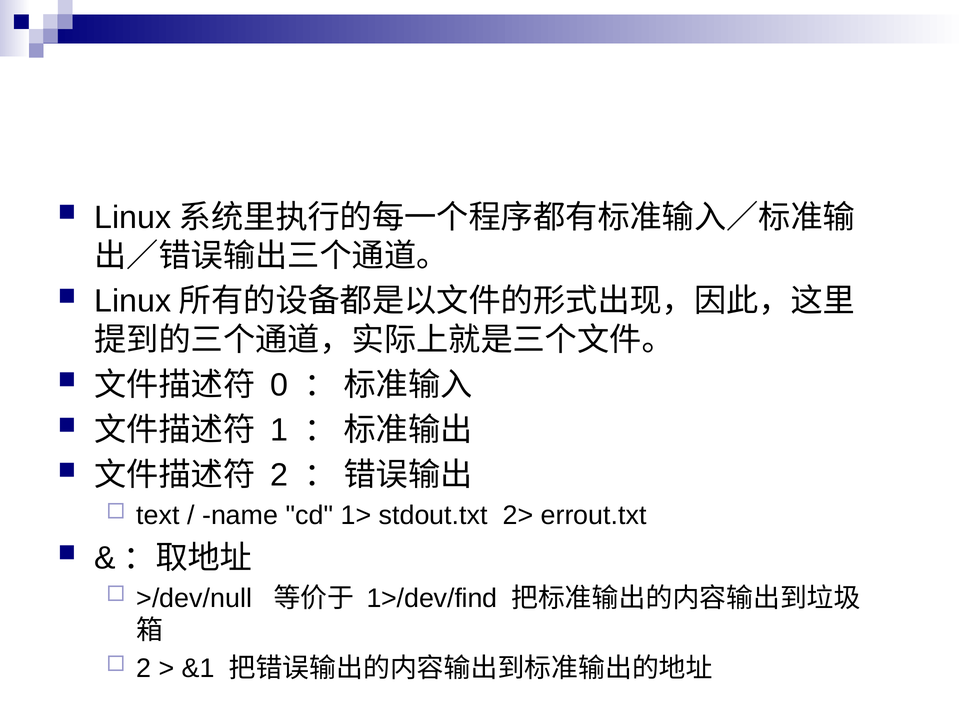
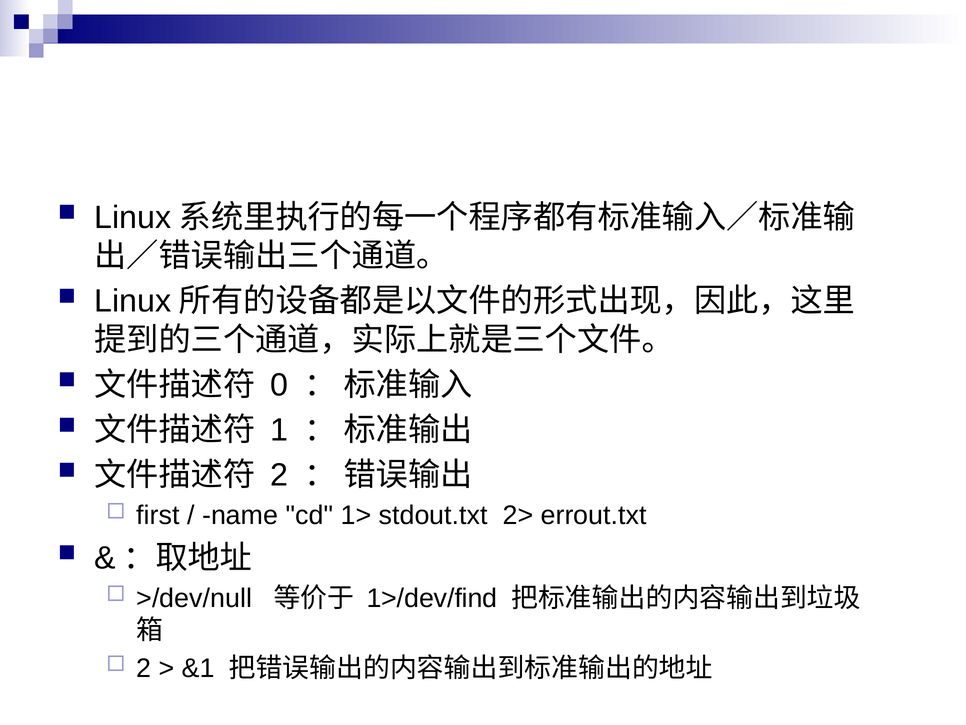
text: text -> first
